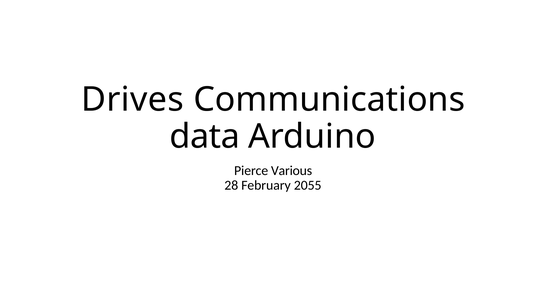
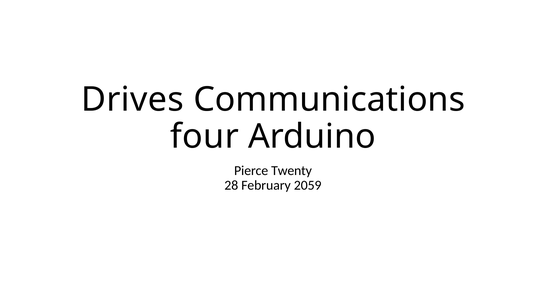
data: data -> four
Various: Various -> Twenty
2055: 2055 -> 2059
